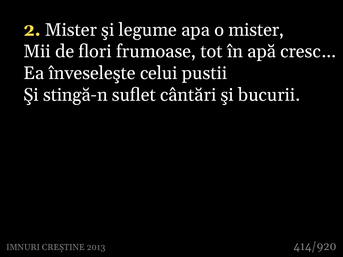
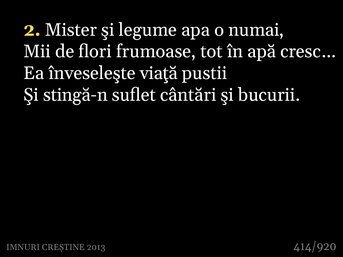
o mister: mister -> numai
celui: celui -> viaţă
